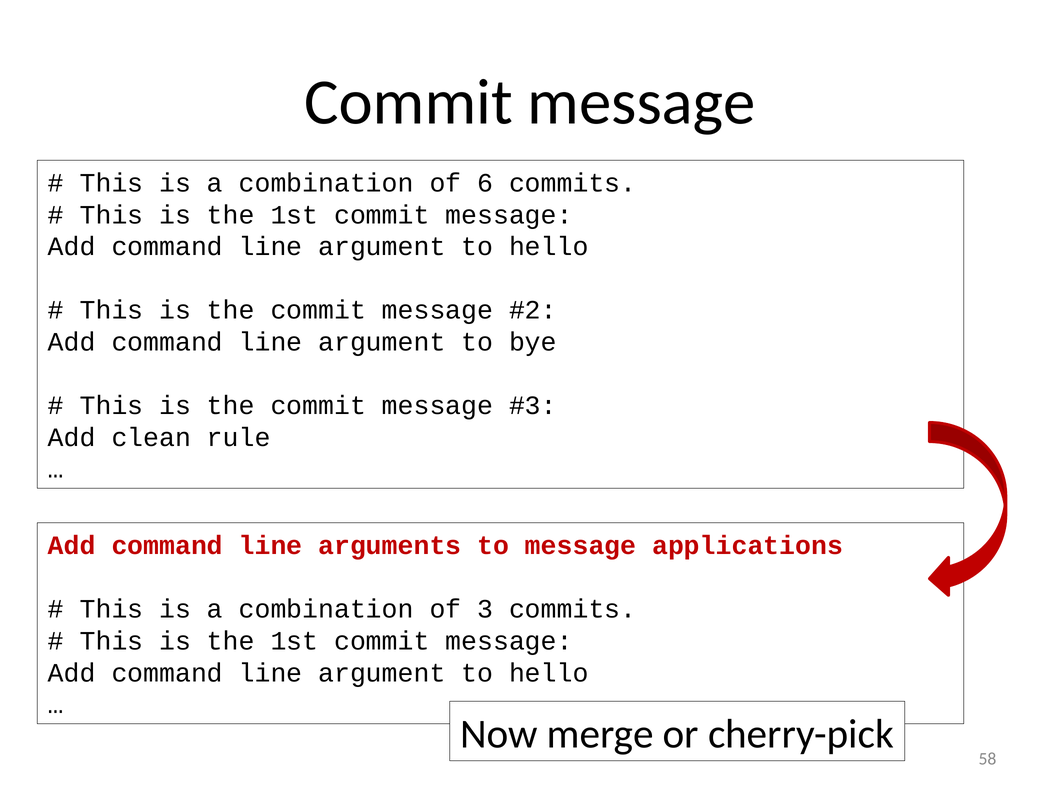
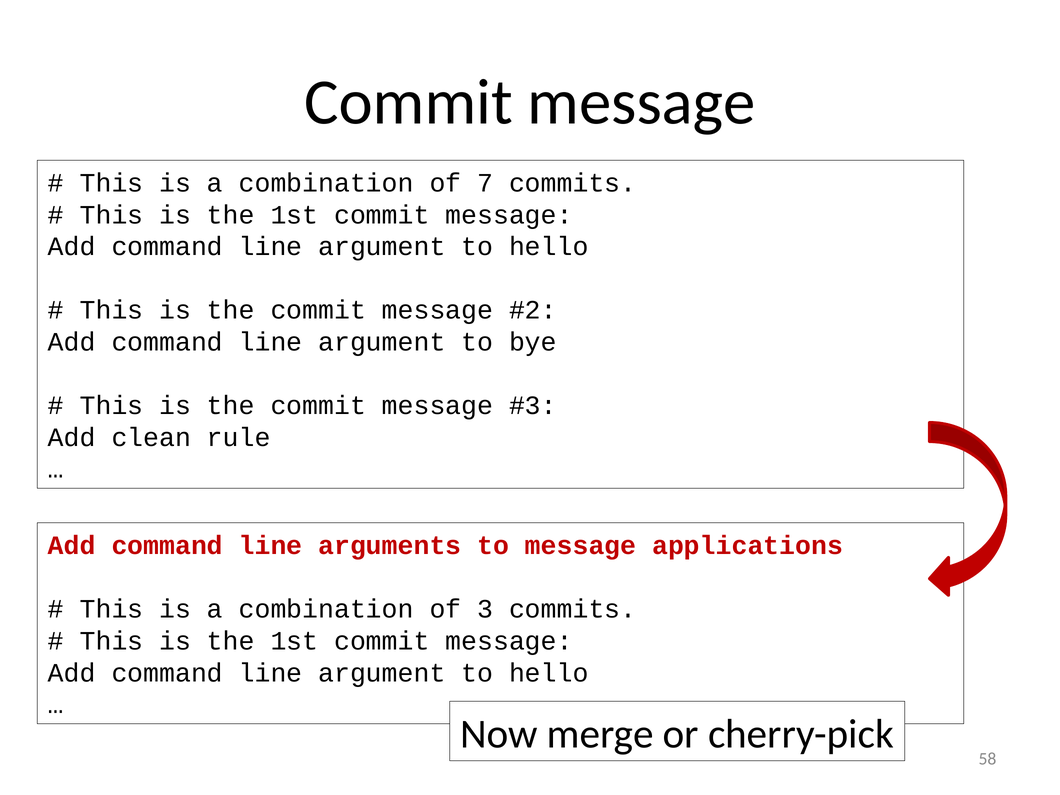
6: 6 -> 7
